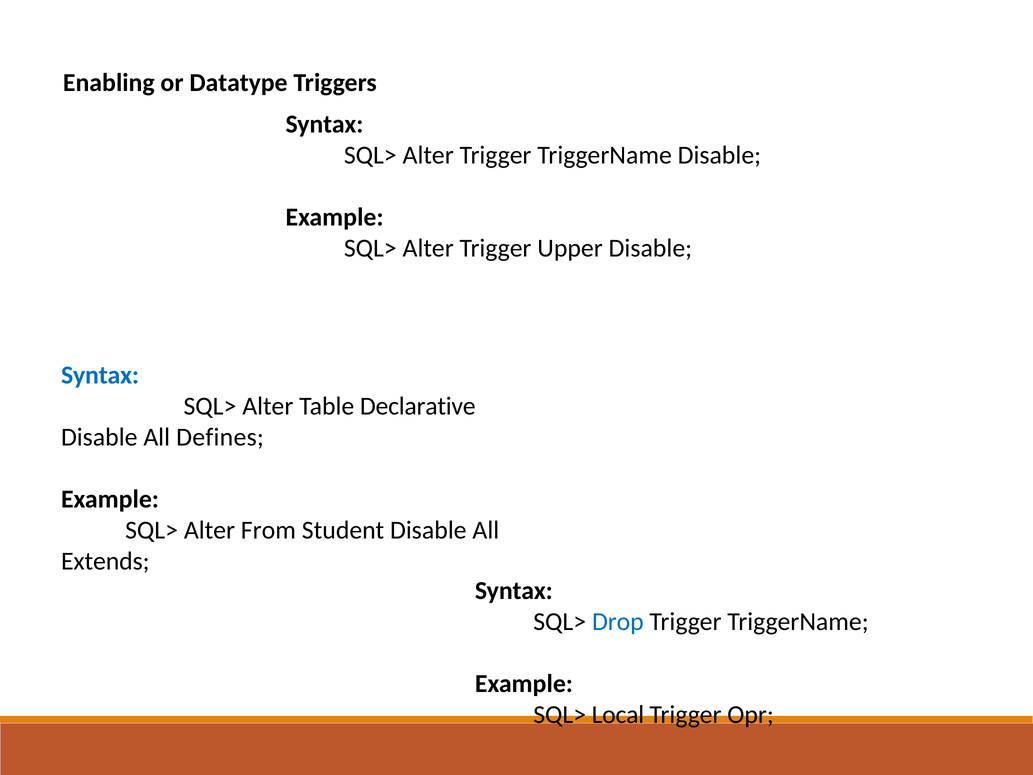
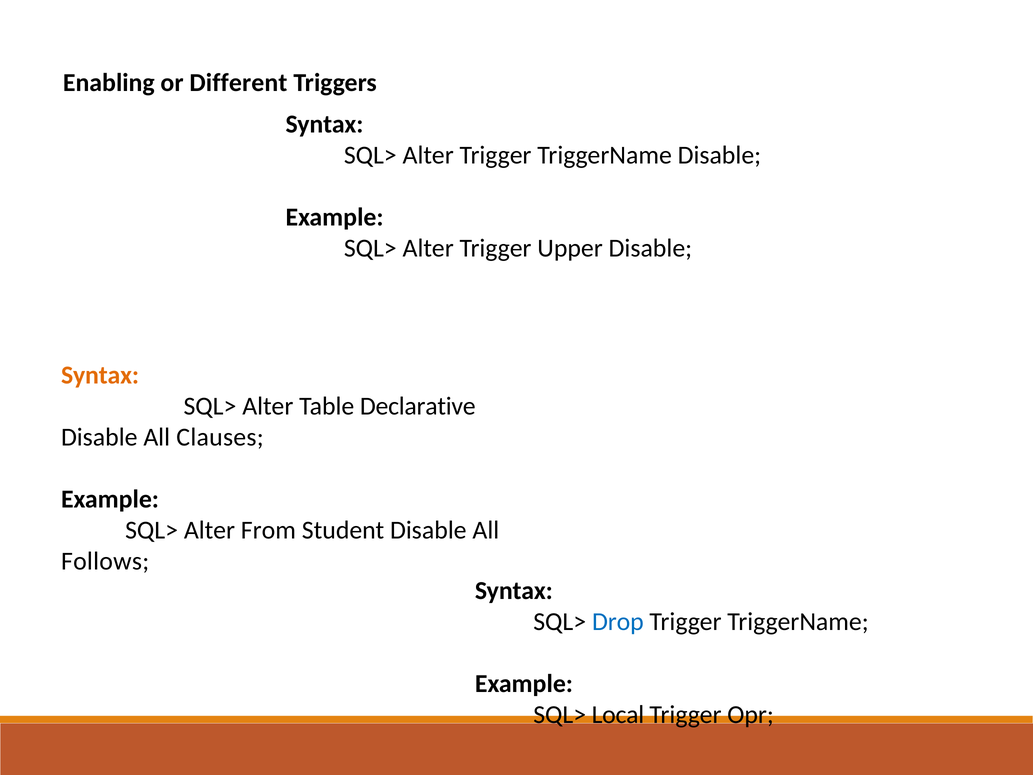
Datatype: Datatype -> Different
Syntax at (100, 375) colour: blue -> orange
Defines: Defines -> Clauses
Extends: Extends -> Follows
